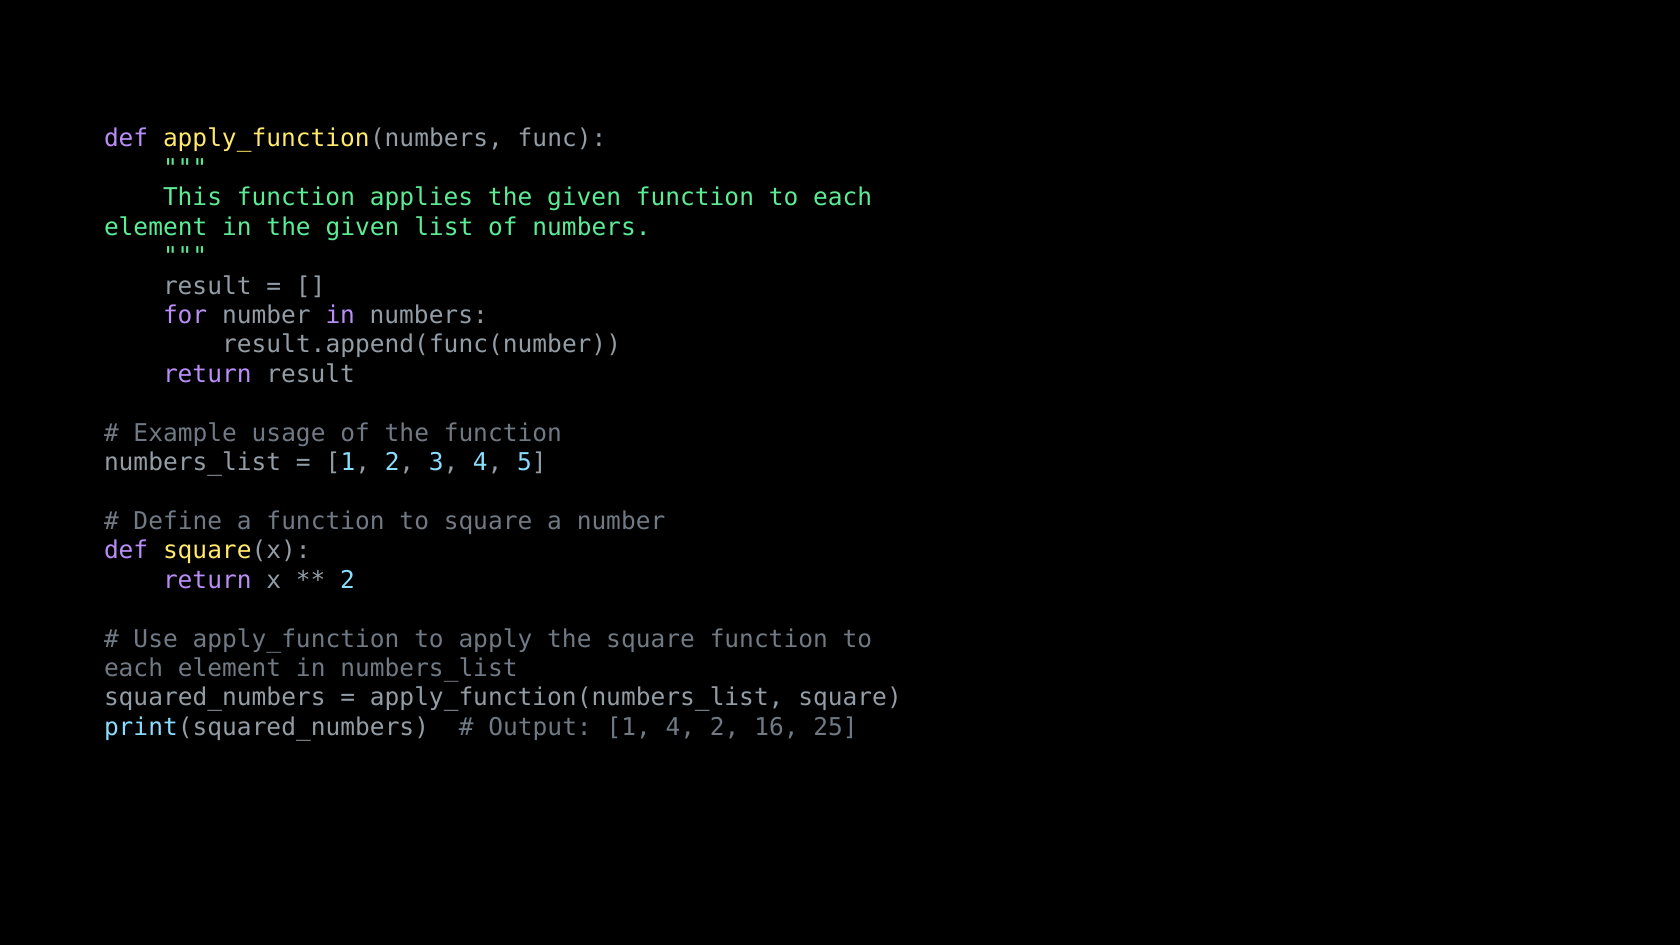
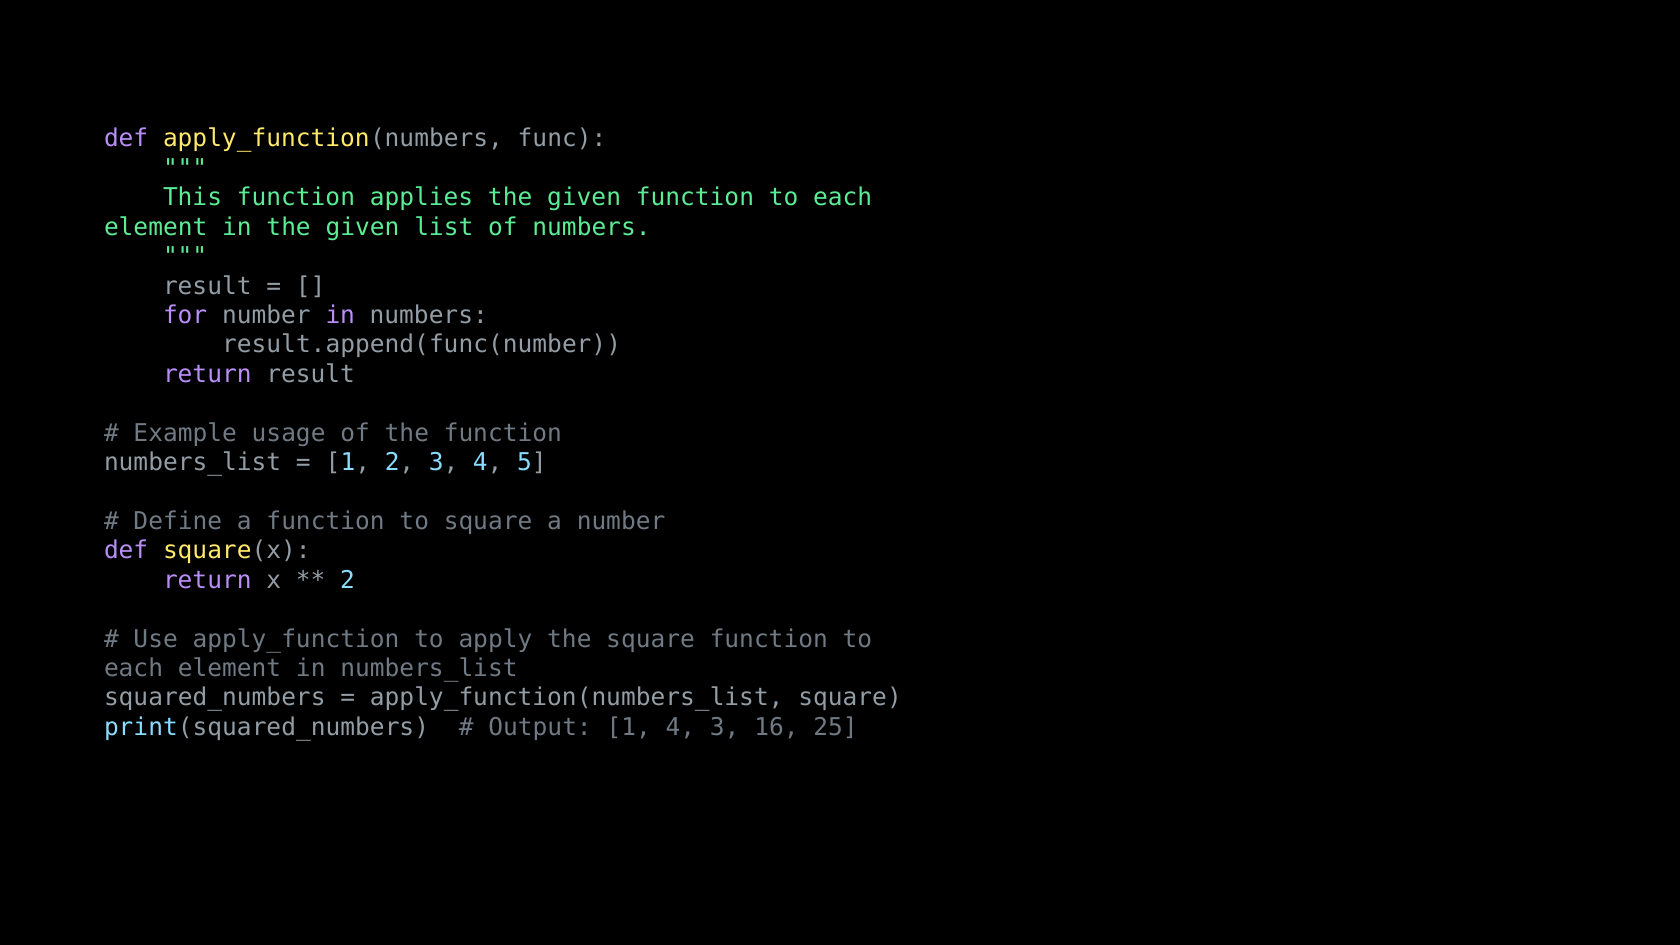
4 2: 2 -> 3
